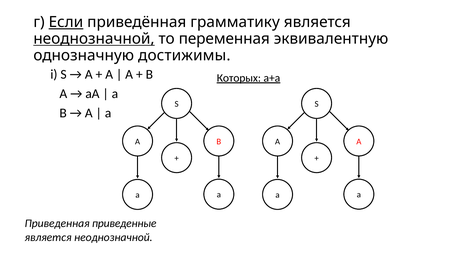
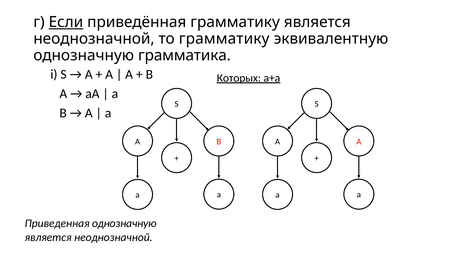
неоднозначной at (94, 39) underline: present -> none
то переменная: переменная -> грамматику
достижимы: достижимы -> грамматика
Приведенная приведенные: приведенные -> однозначную
